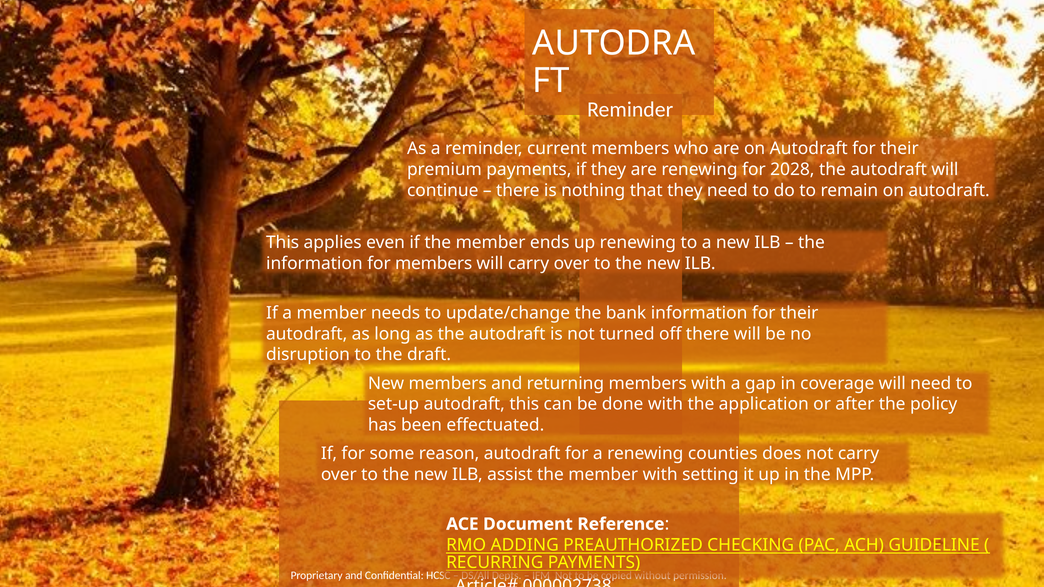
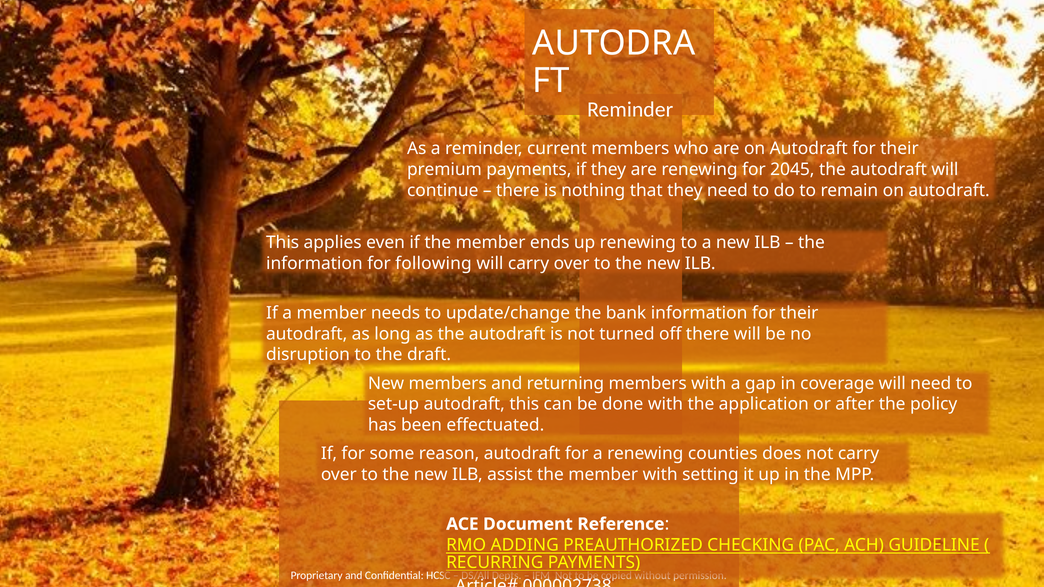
2028: 2028 -> 2045
for members: members -> following
